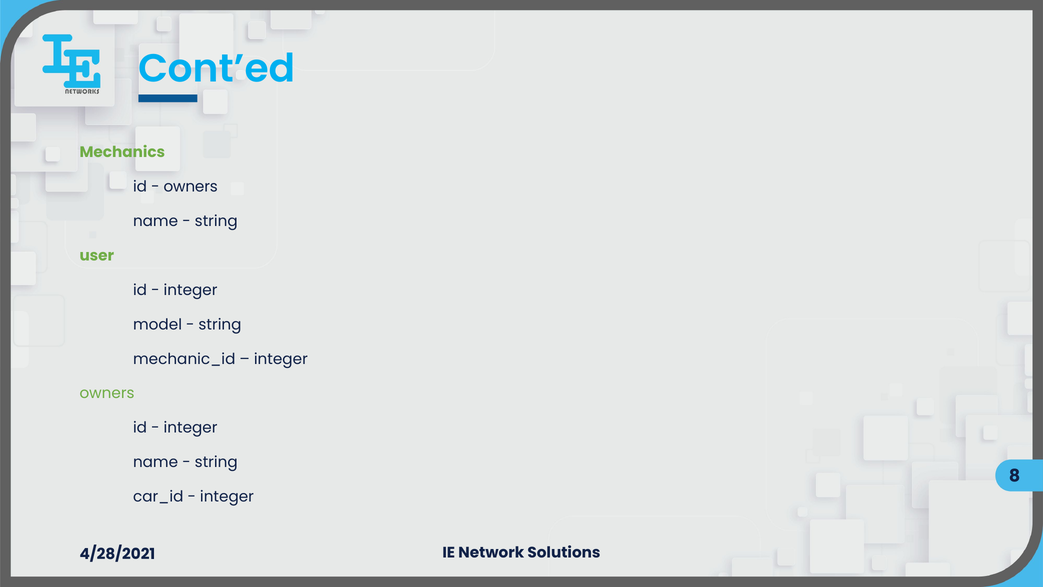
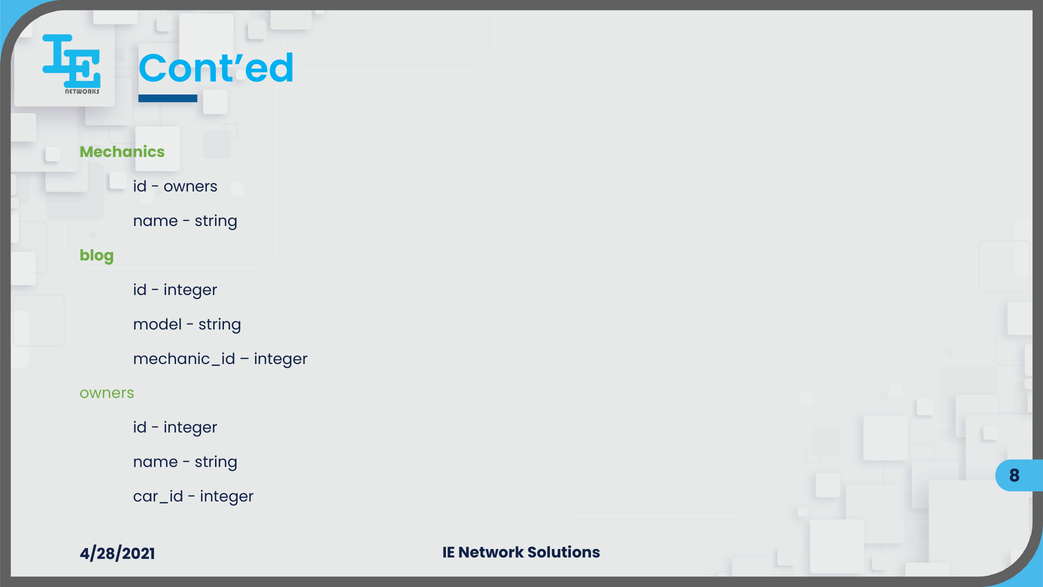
user: user -> blog
